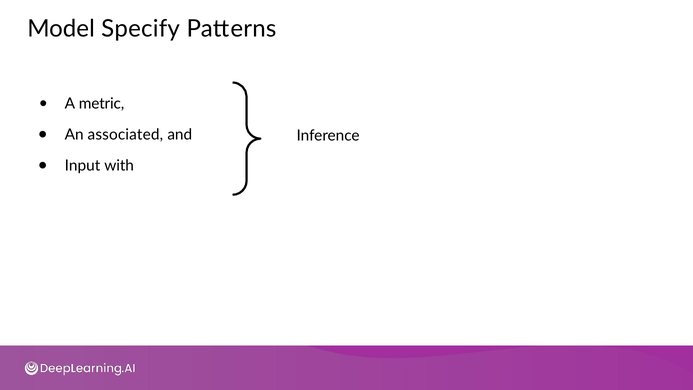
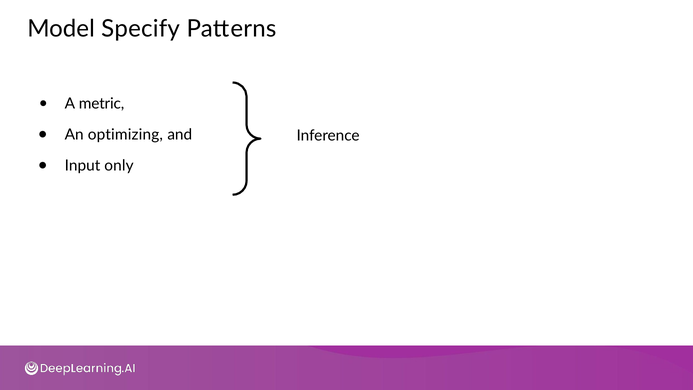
associated: associated -> optimizing
with: with -> only
